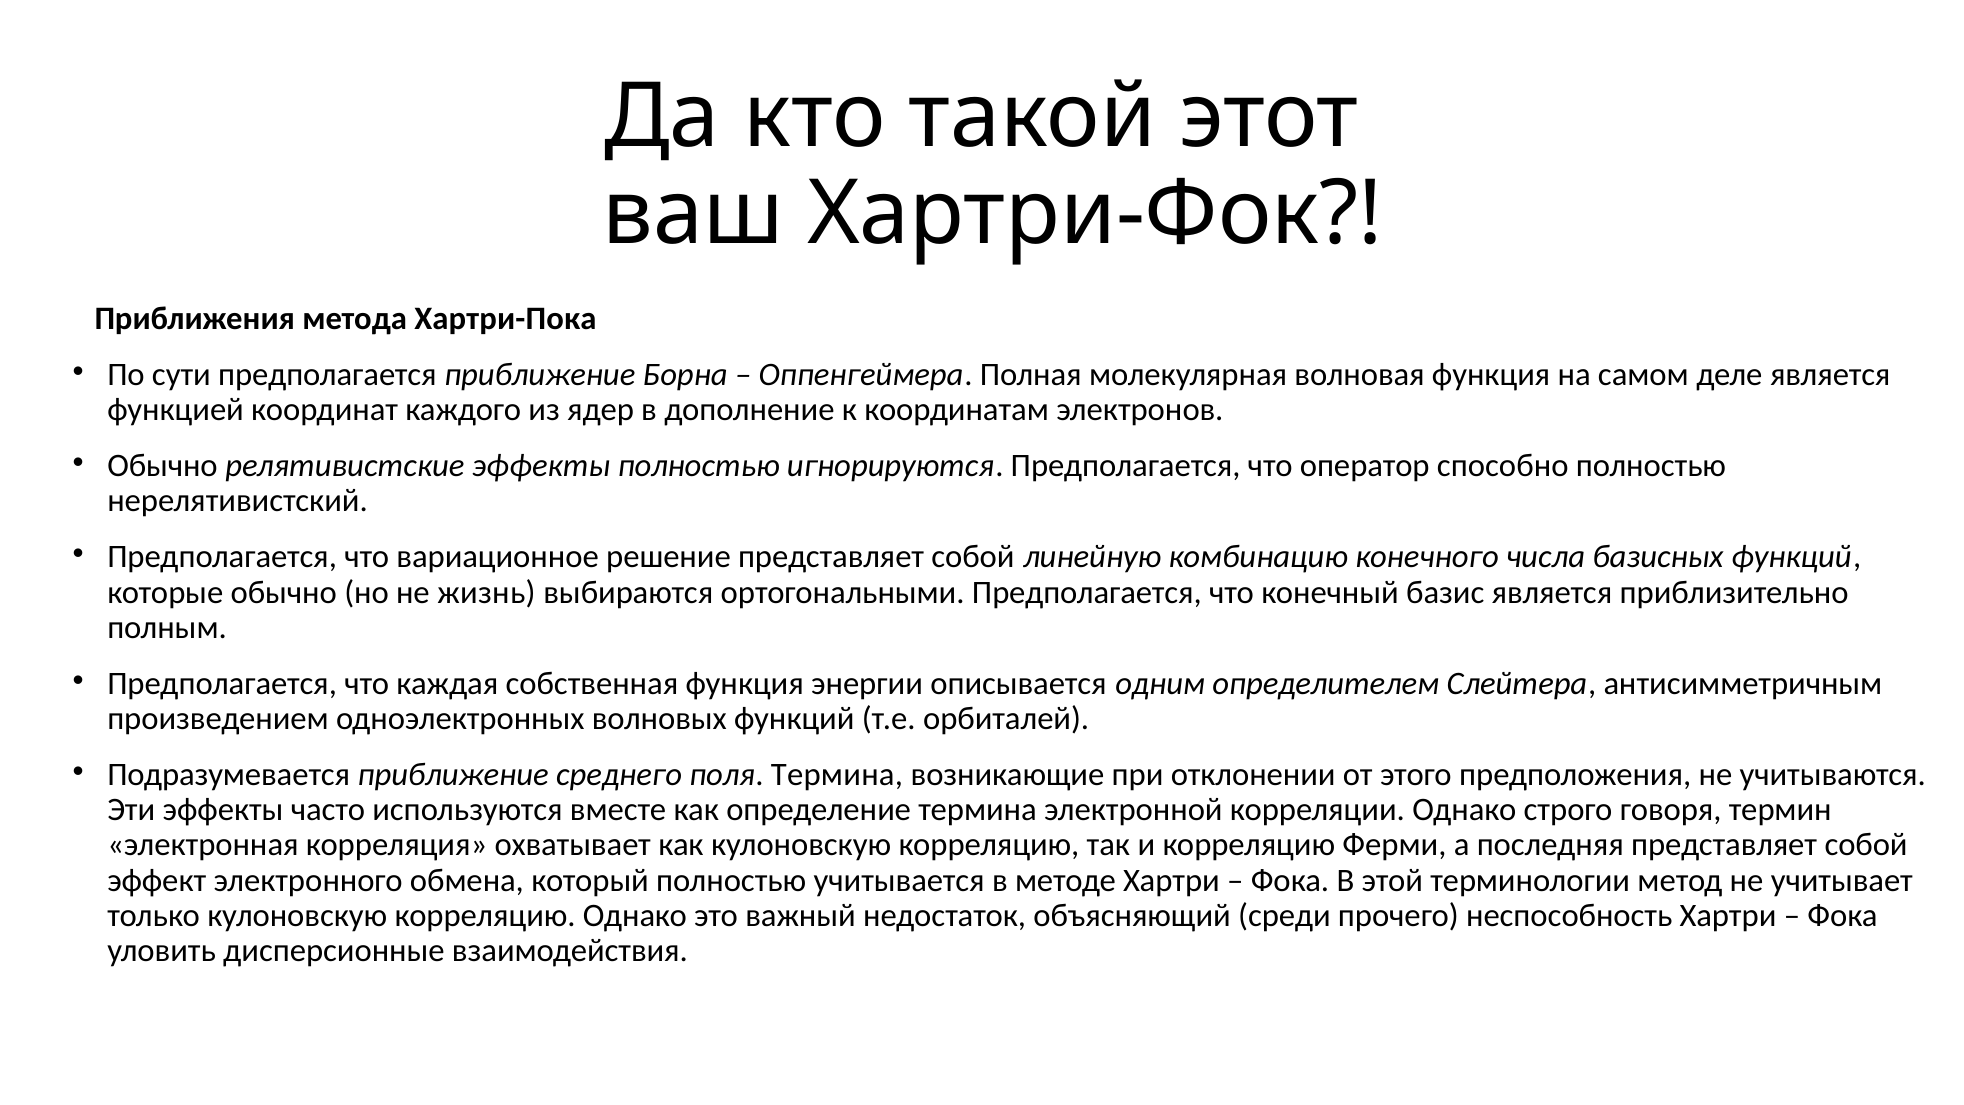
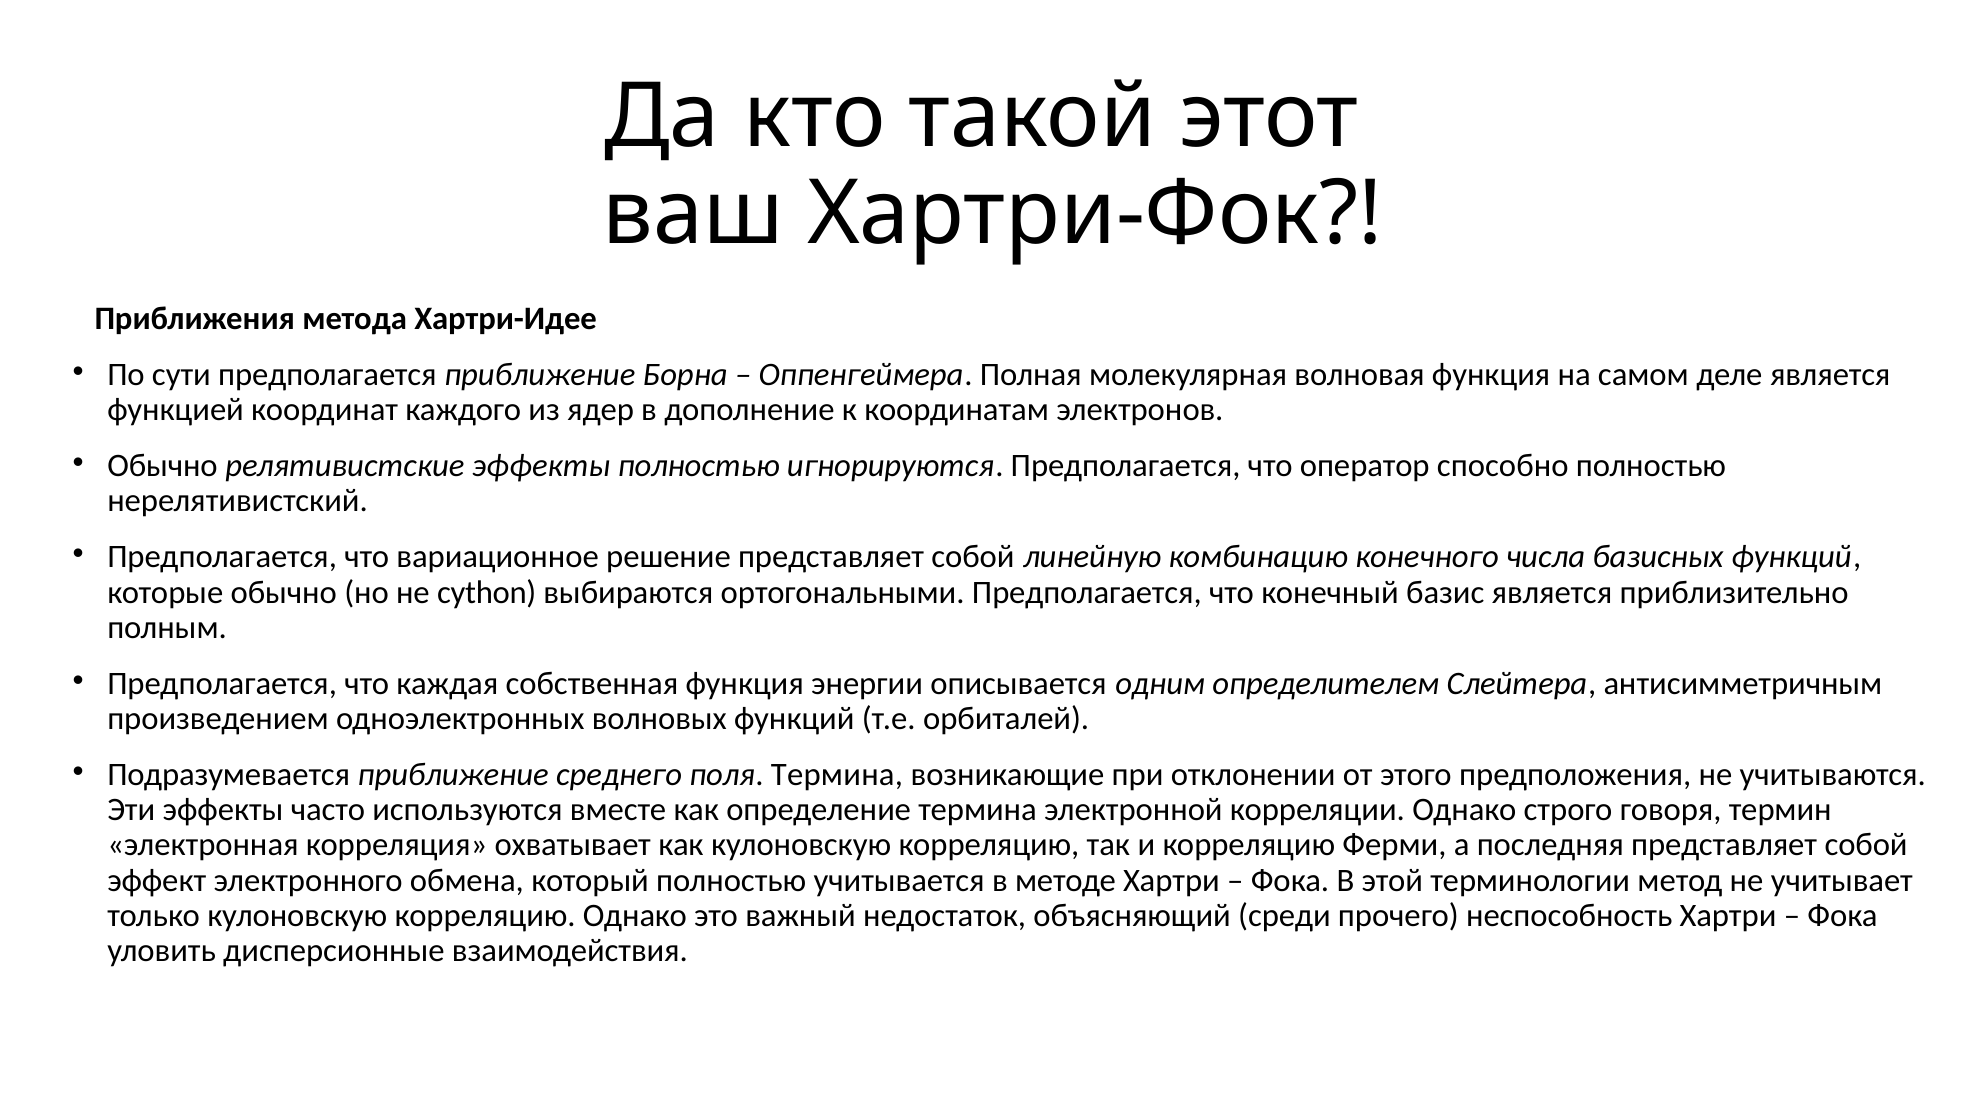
Хартри-Пока: Хартри-Пока -> Хартри-Идее
жизнь: жизнь -> cython
